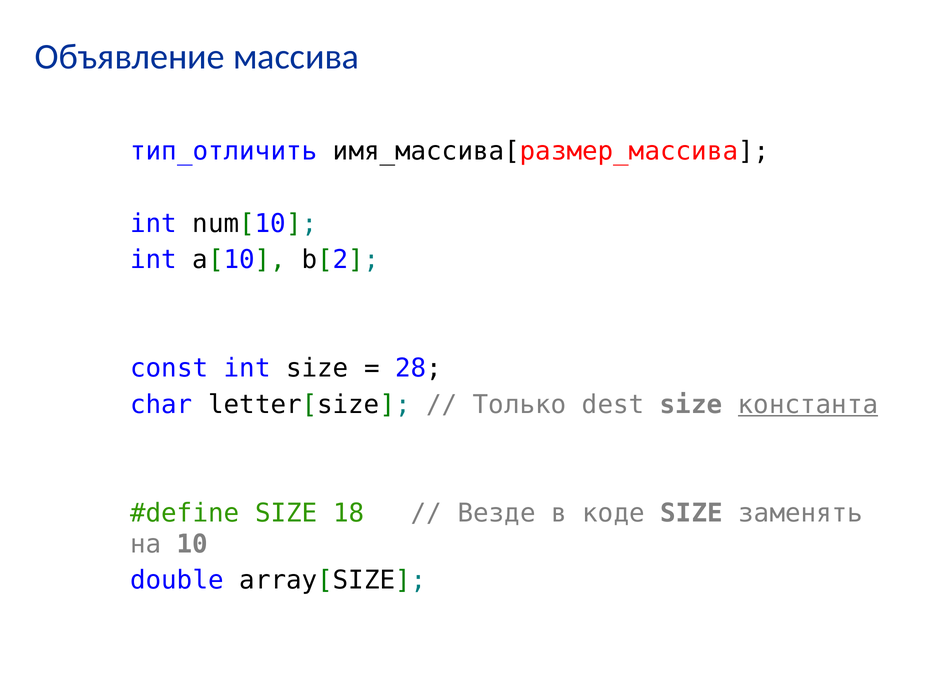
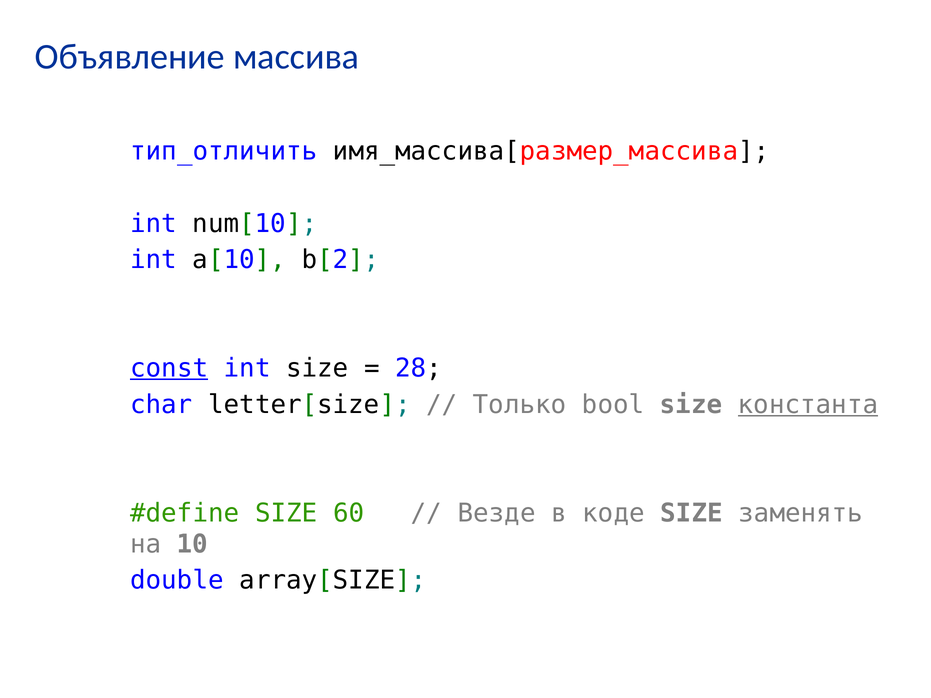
const underline: none -> present
dest: dest -> bool
18: 18 -> 60
